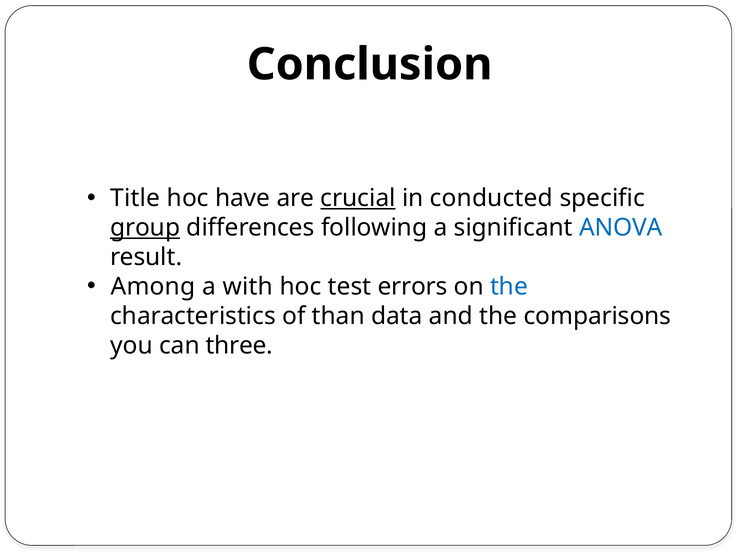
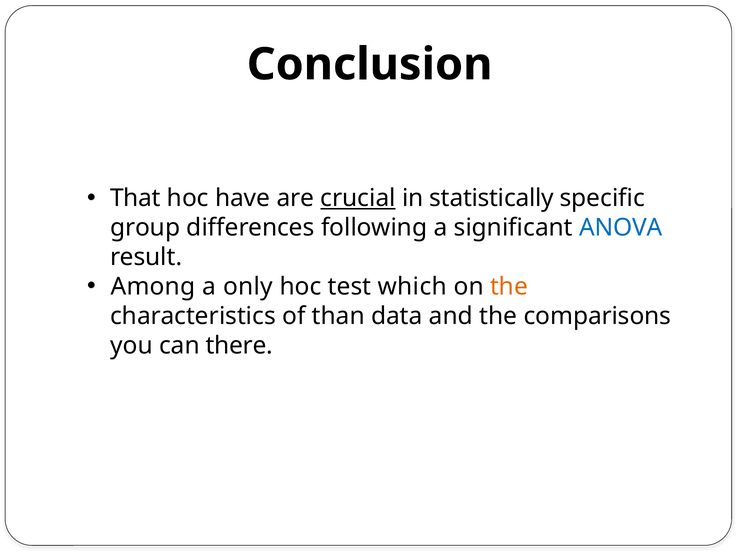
Title: Title -> That
conducted: conducted -> statistically
group underline: present -> none
with: with -> only
errors: errors -> which
the at (509, 287) colour: blue -> orange
three: three -> there
